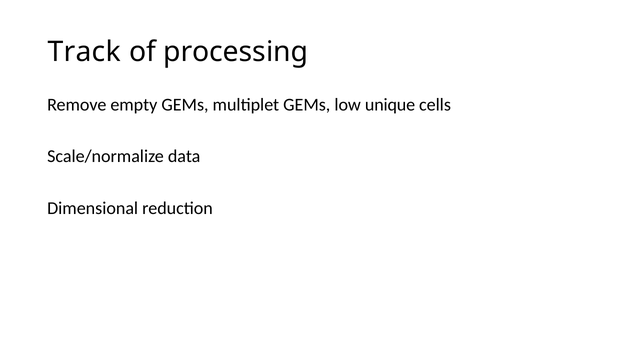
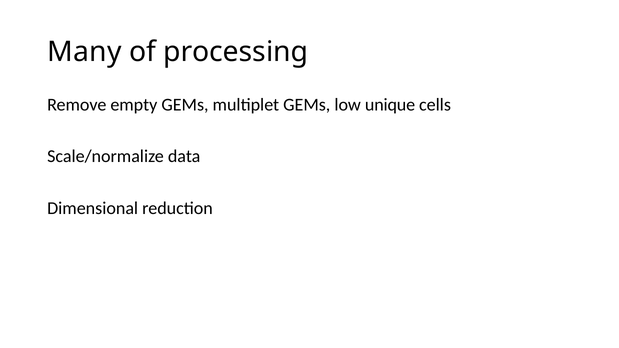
Track: Track -> Many
